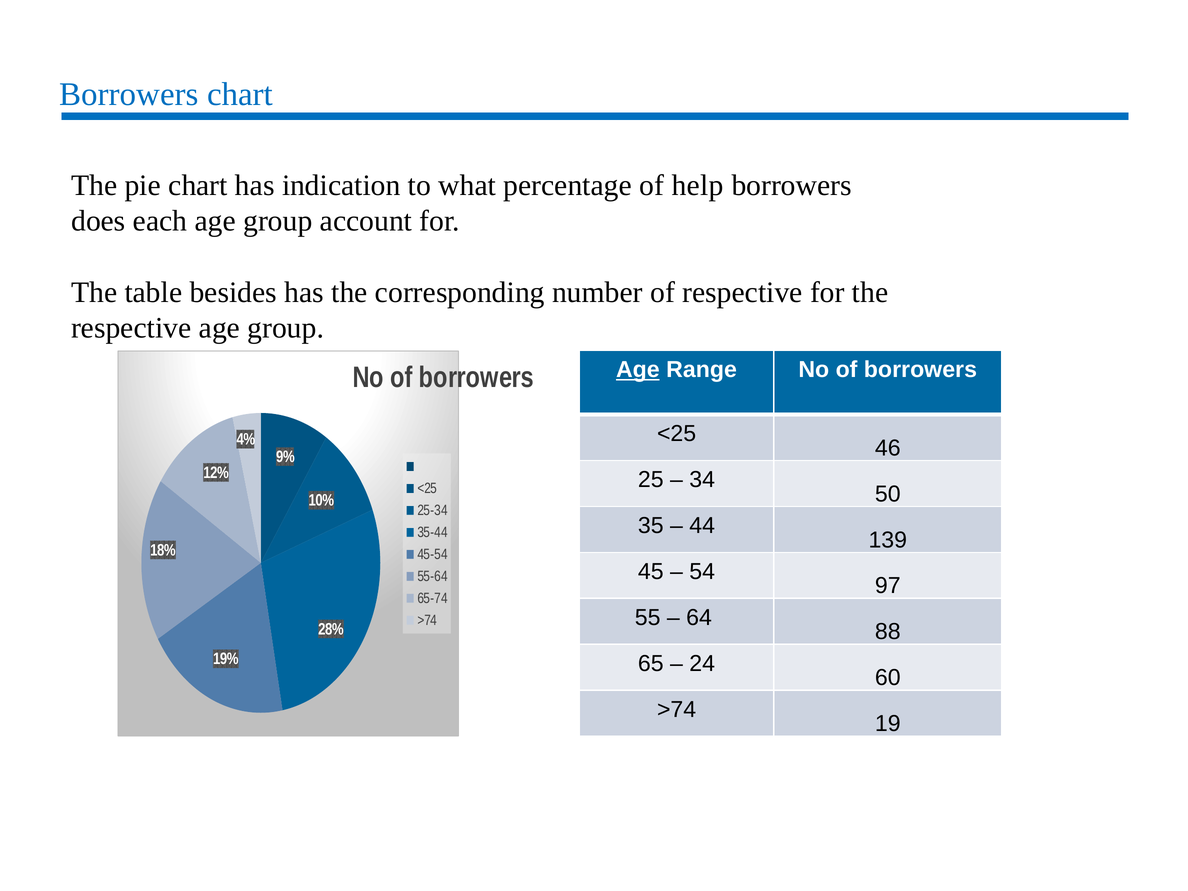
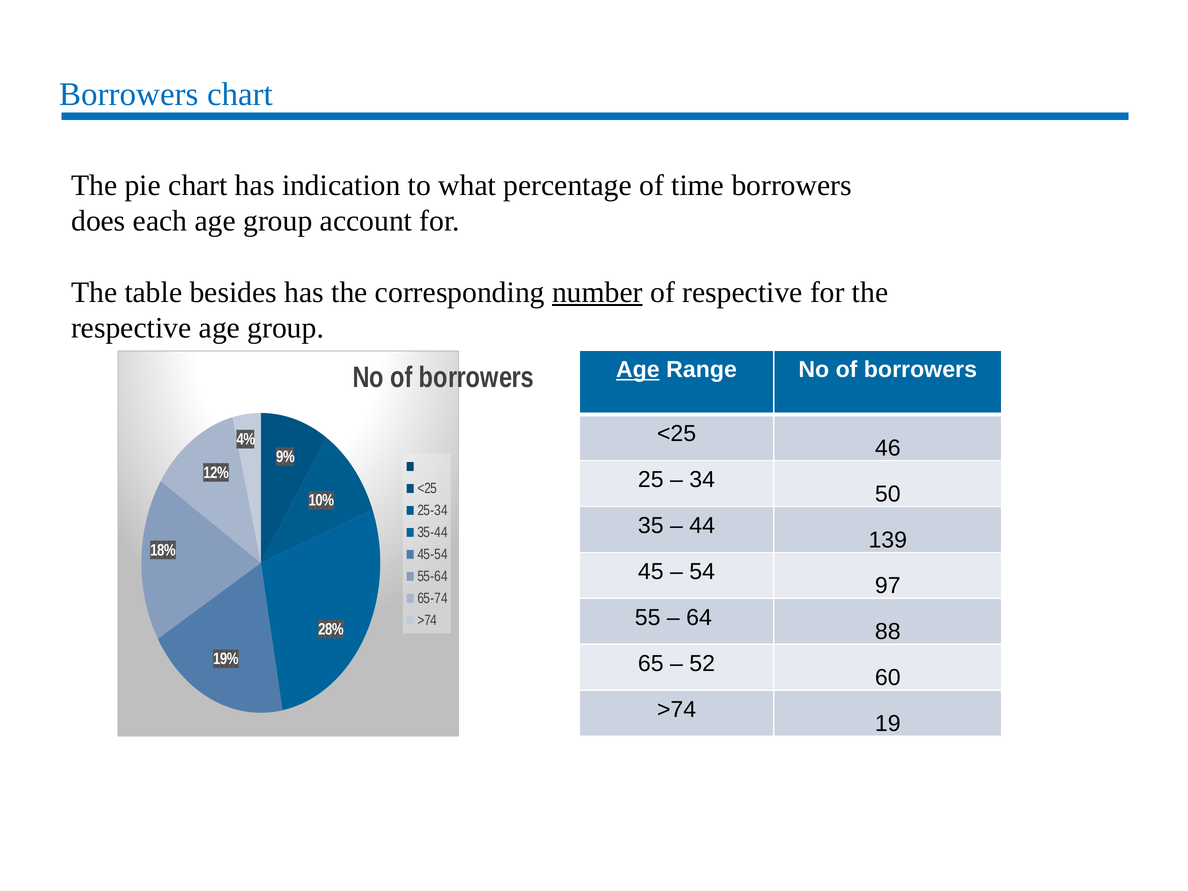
help: help -> time
number underline: none -> present
24: 24 -> 52
